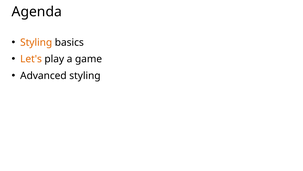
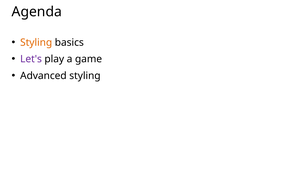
Let's colour: orange -> purple
